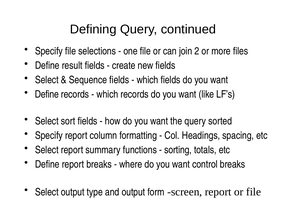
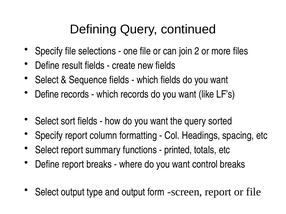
sorting: sorting -> printed
